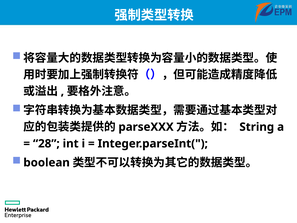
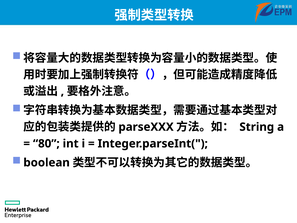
28: 28 -> 80
